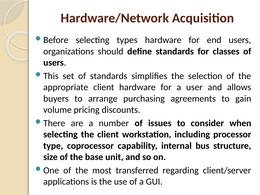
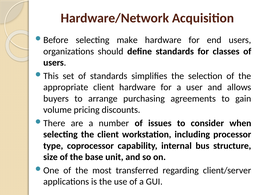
types: types -> make
